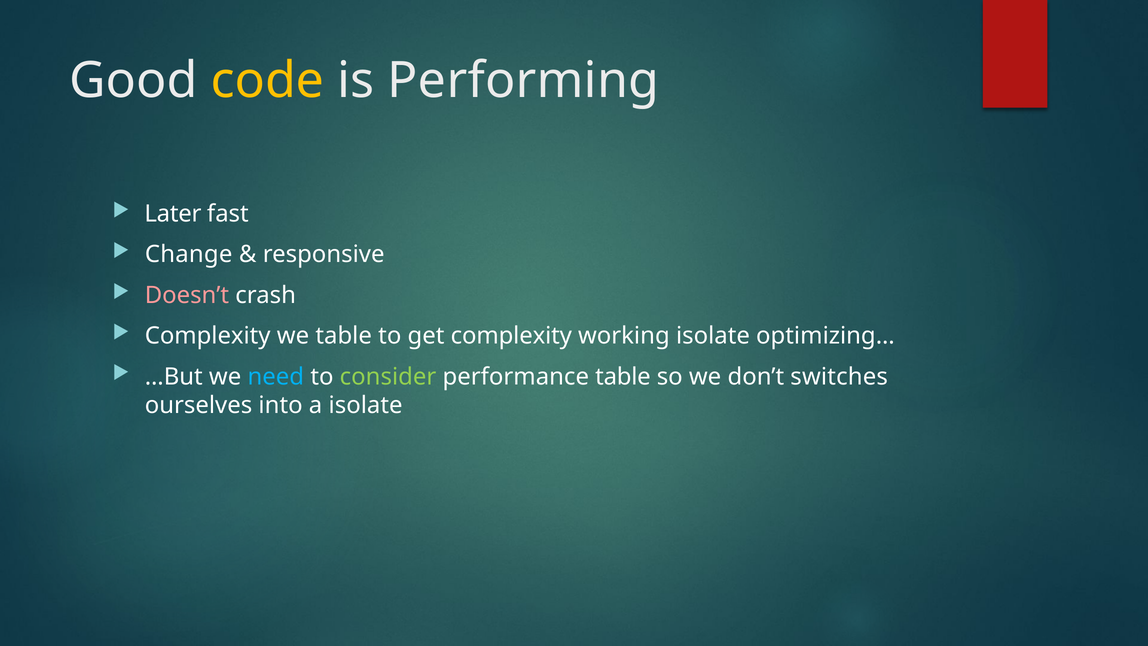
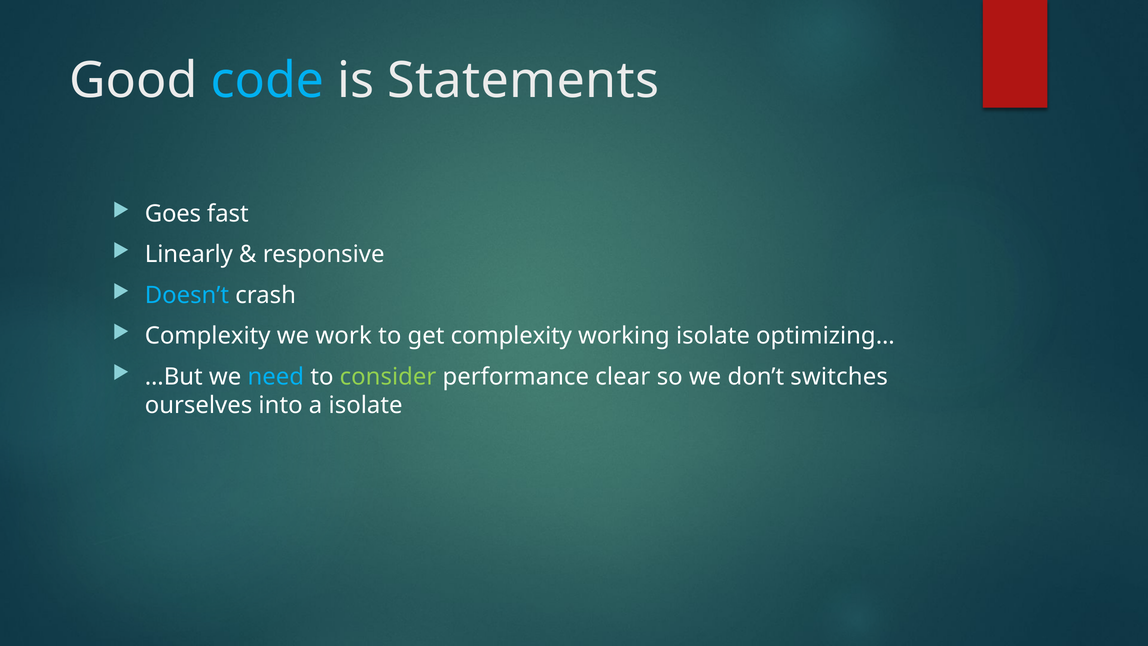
code colour: yellow -> light blue
Performing: Performing -> Statements
Later: Later -> Goes
Change: Change -> Linearly
Doesn’t colour: pink -> light blue
we table: table -> work
performance table: table -> clear
